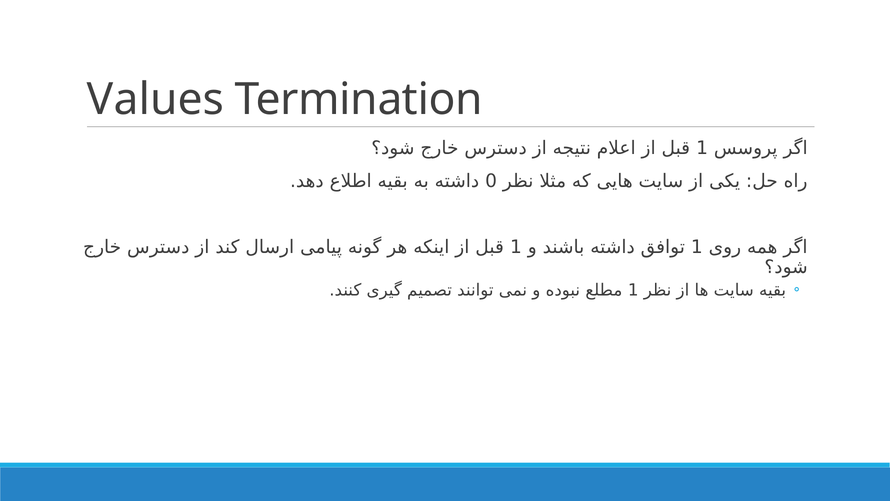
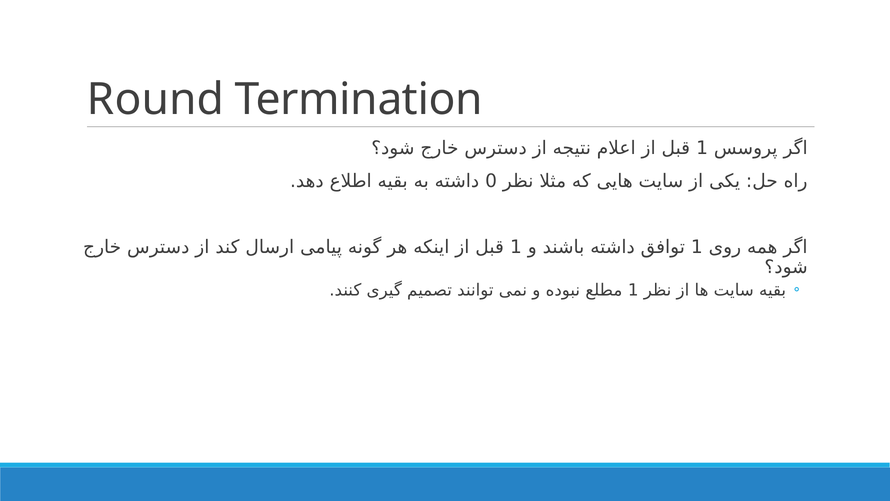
Values: Values -> Round
